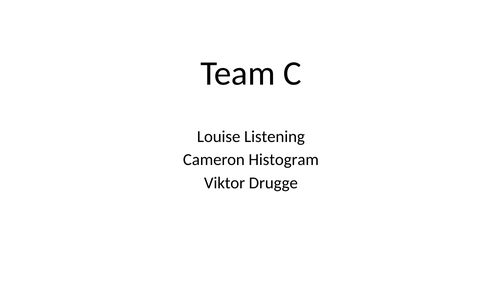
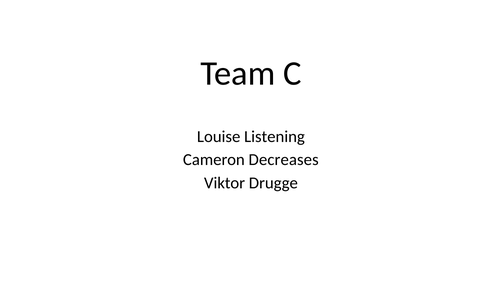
Histogram: Histogram -> Decreases
